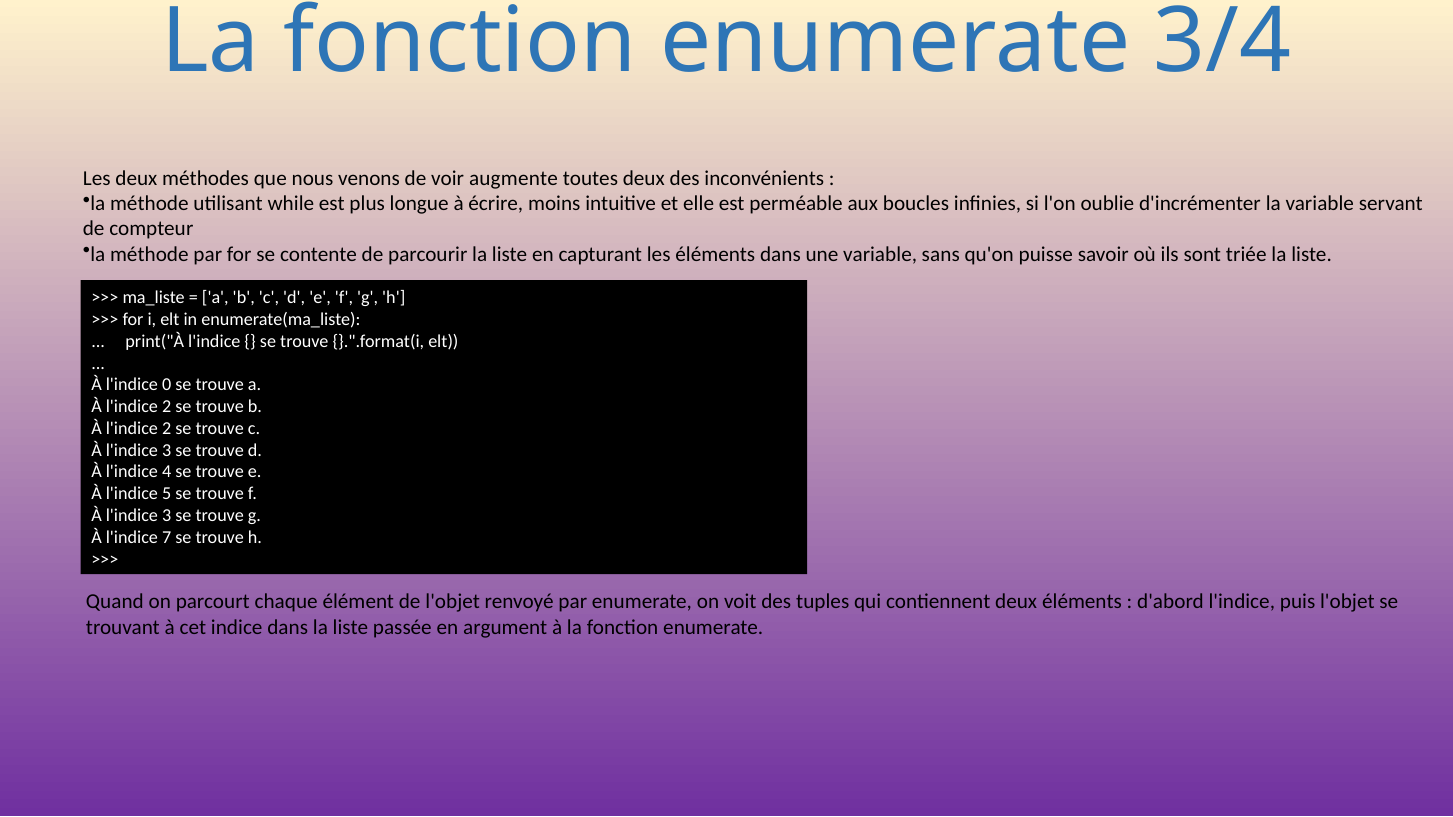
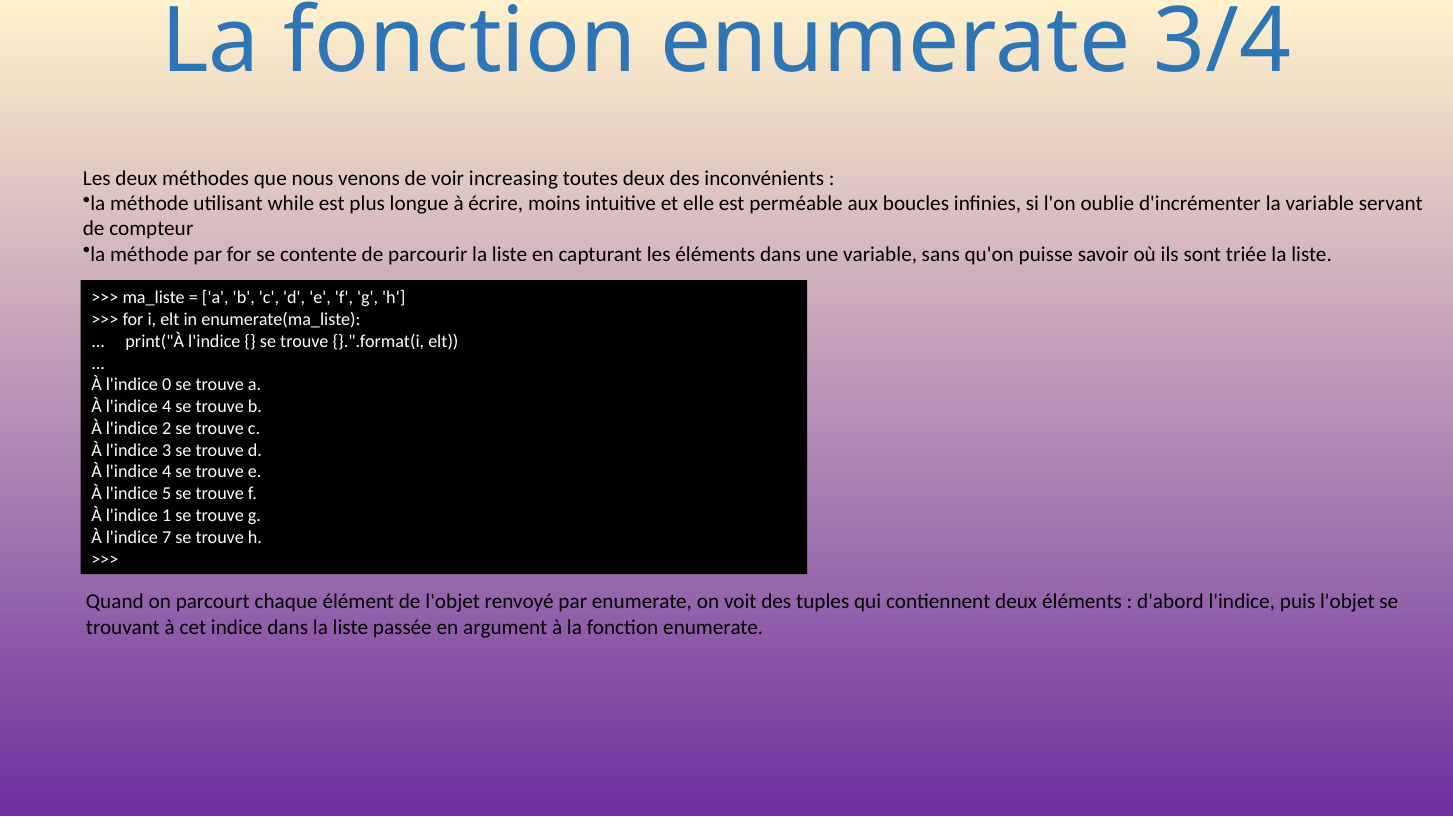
augmente: augmente -> increasing
2 at (167, 407): 2 -> 4
3 at (167, 516): 3 -> 1
